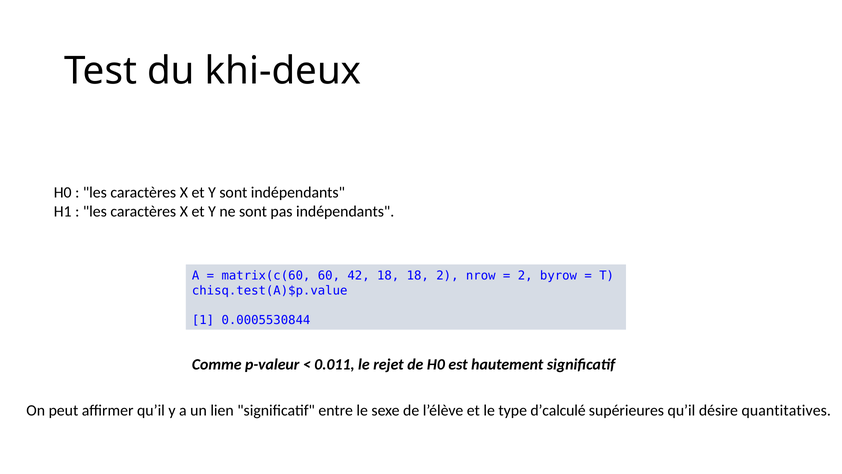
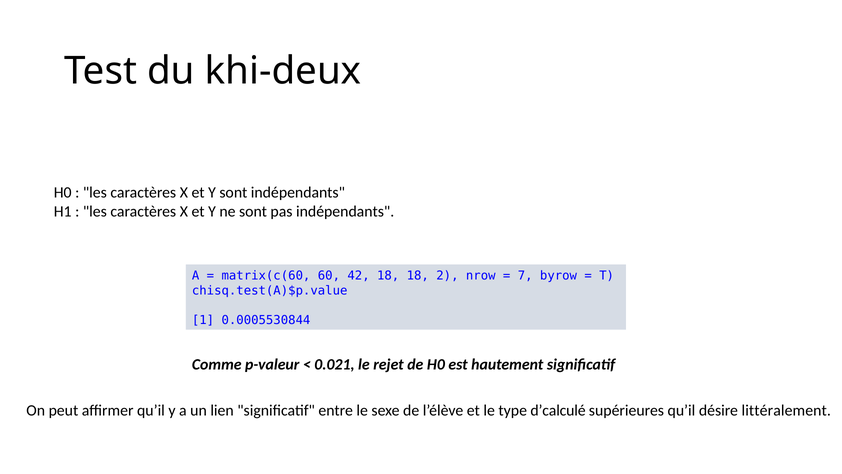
2 at (525, 276): 2 -> 7
0.011: 0.011 -> 0.021
quantitatives: quantitatives -> littéralement
